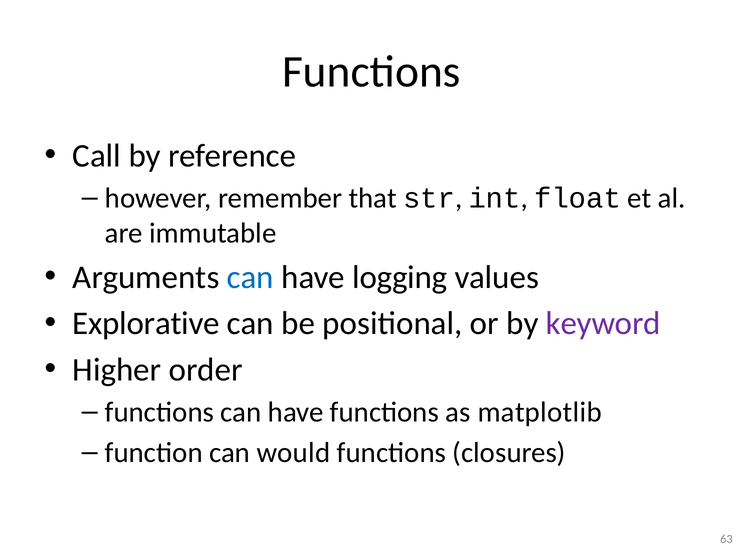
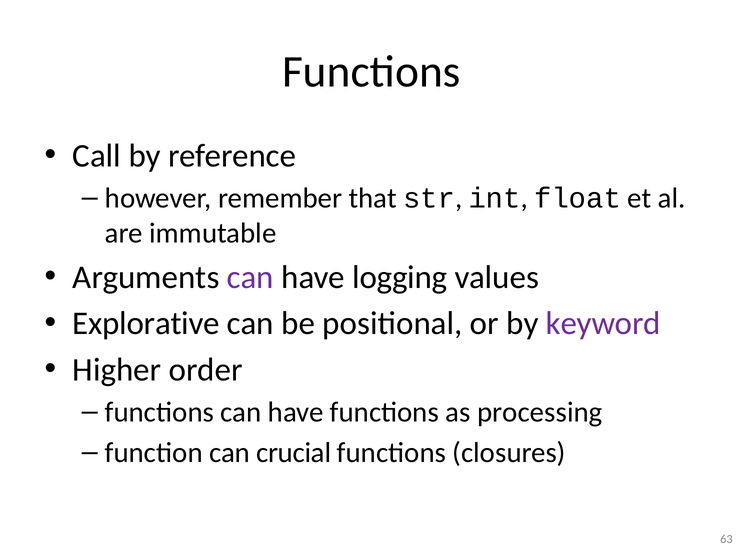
can at (250, 277) colour: blue -> purple
matplotlib: matplotlib -> processing
would: would -> crucial
